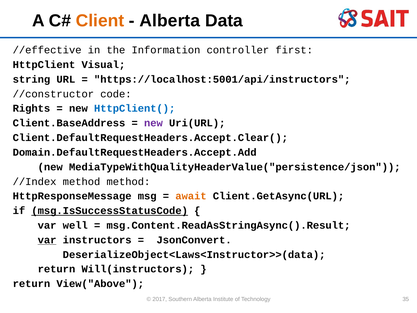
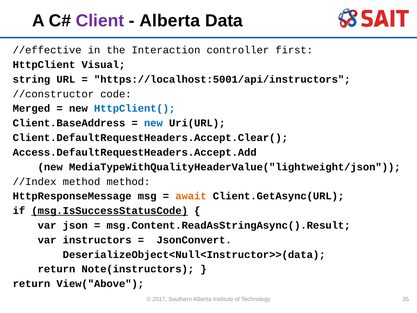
Client colour: orange -> purple
Information: Information -> Interaction
Rights: Rights -> Merged
new at (153, 123) colour: purple -> blue
Domain.DefaultRequestHeaders.Accept.Add: Domain.DefaultRequestHeaders.Accept.Add -> Access.DefaultRequestHeaders.Accept.Add
MediaTypeWithQualityHeaderValue("persistence/json: MediaTypeWithQualityHeaderValue("persistence/json -> MediaTypeWithQualityHeaderValue("lightweight/json
well: well -> json
var at (47, 240) underline: present -> none
DeserializeObject<Laws<Instructor>>(data: DeserializeObject<Laws<Instructor>>(data -> DeserializeObject<Null<Instructor>>(data
Will(instructors: Will(instructors -> Note(instructors
